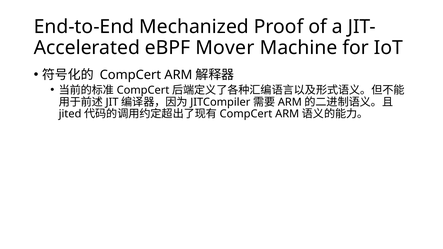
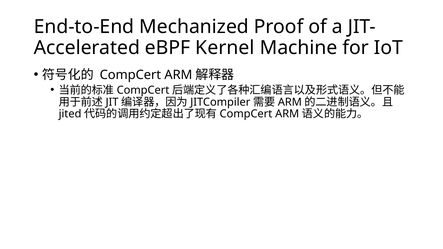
Mover: Mover -> Kernel
